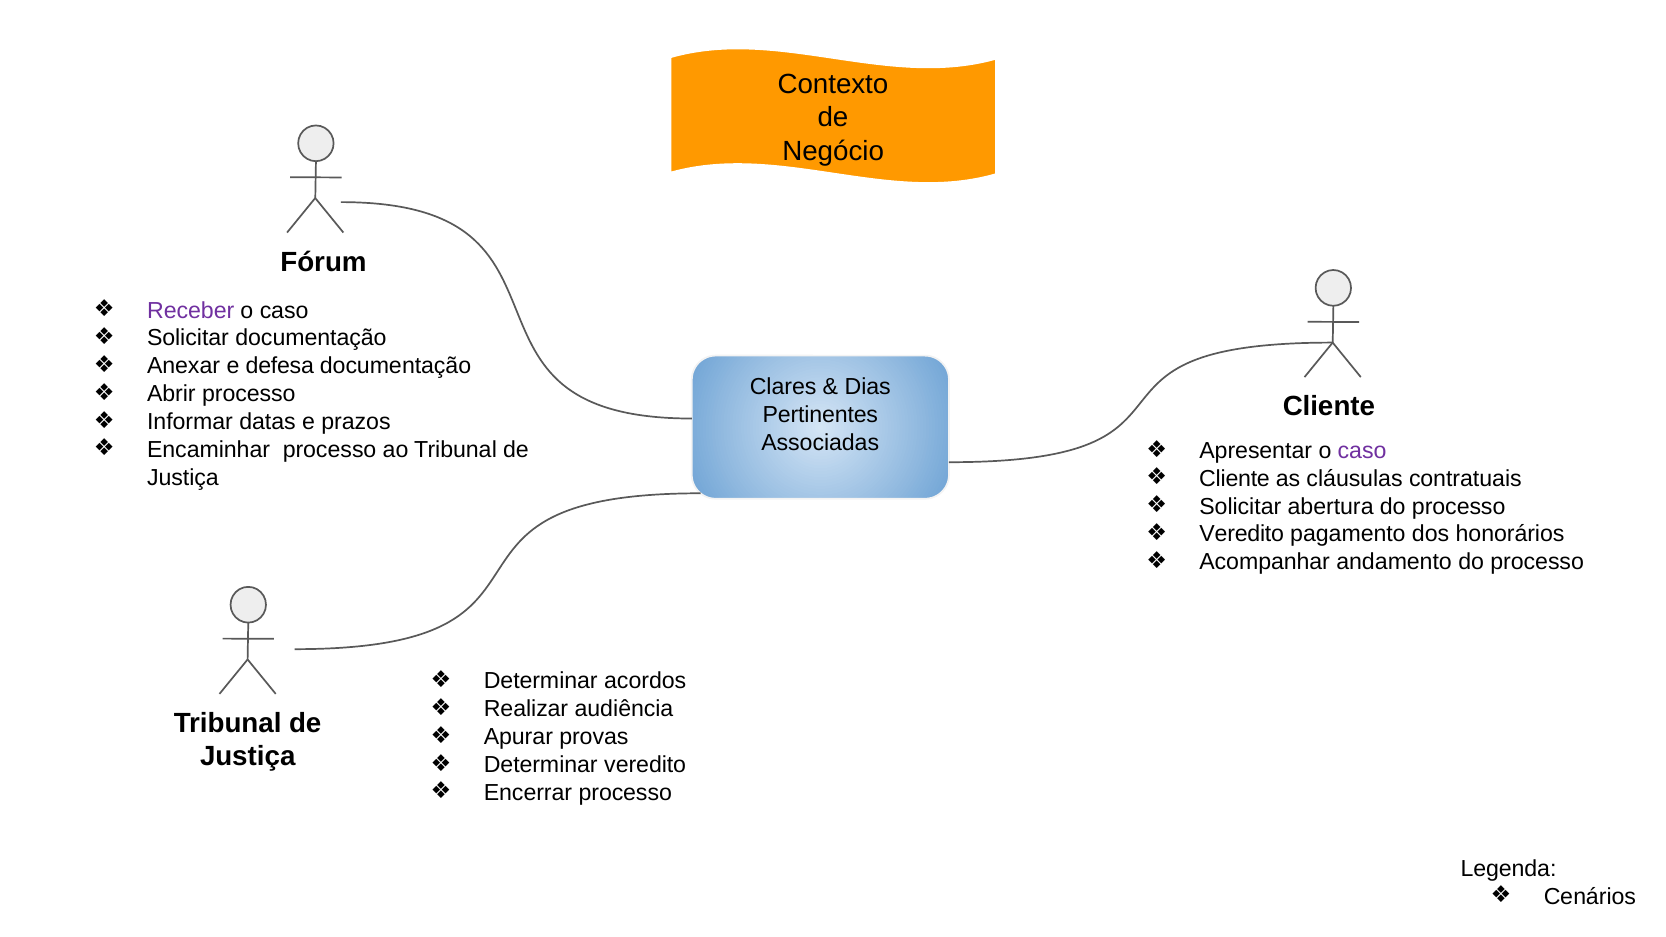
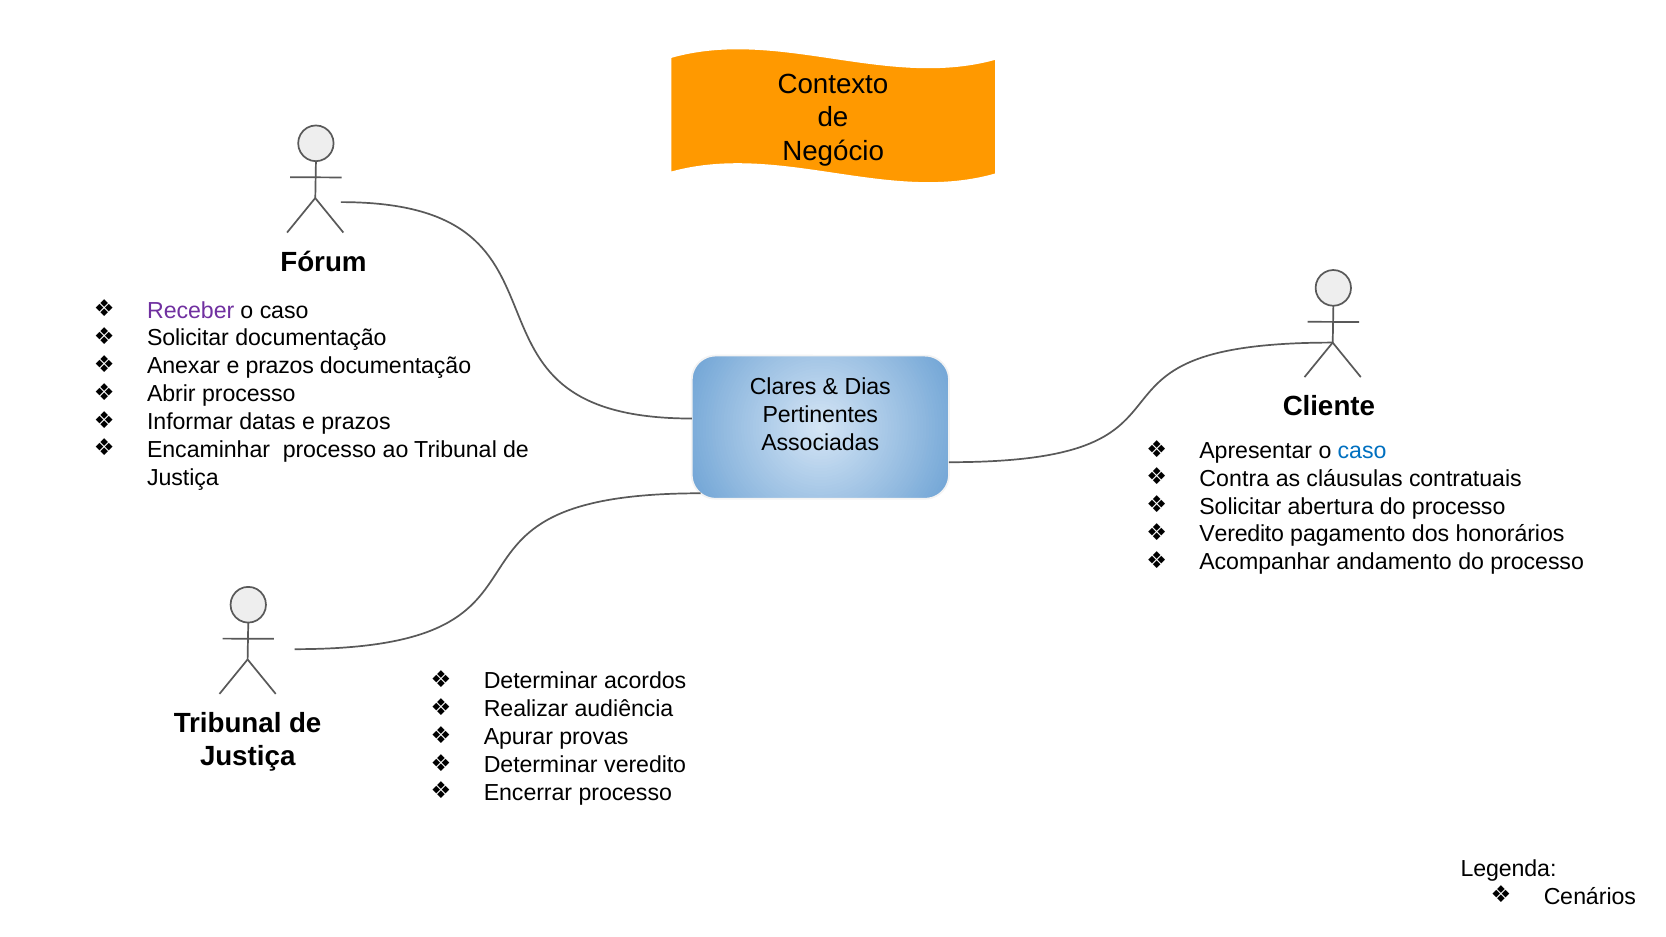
Anexar e defesa: defesa -> prazos
caso at (1362, 451) colour: purple -> blue
Cliente at (1235, 479): Cliente -> Contra
